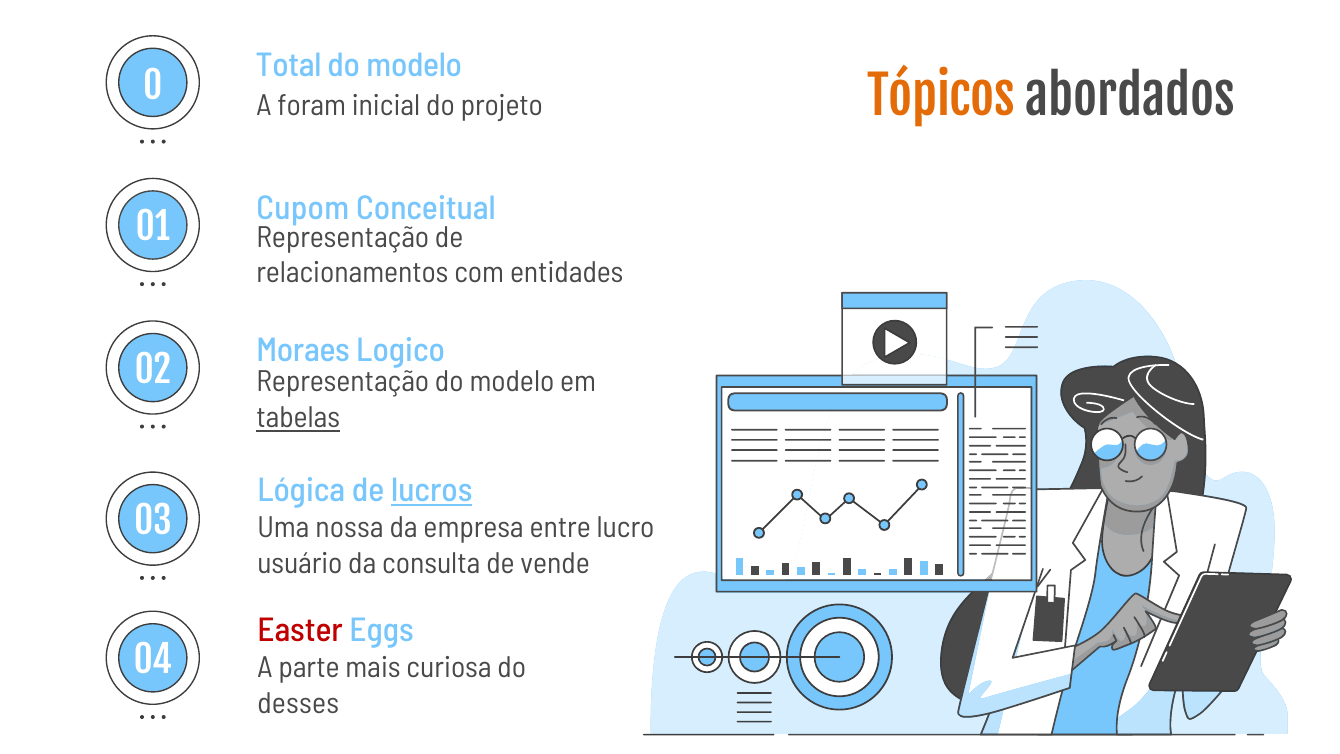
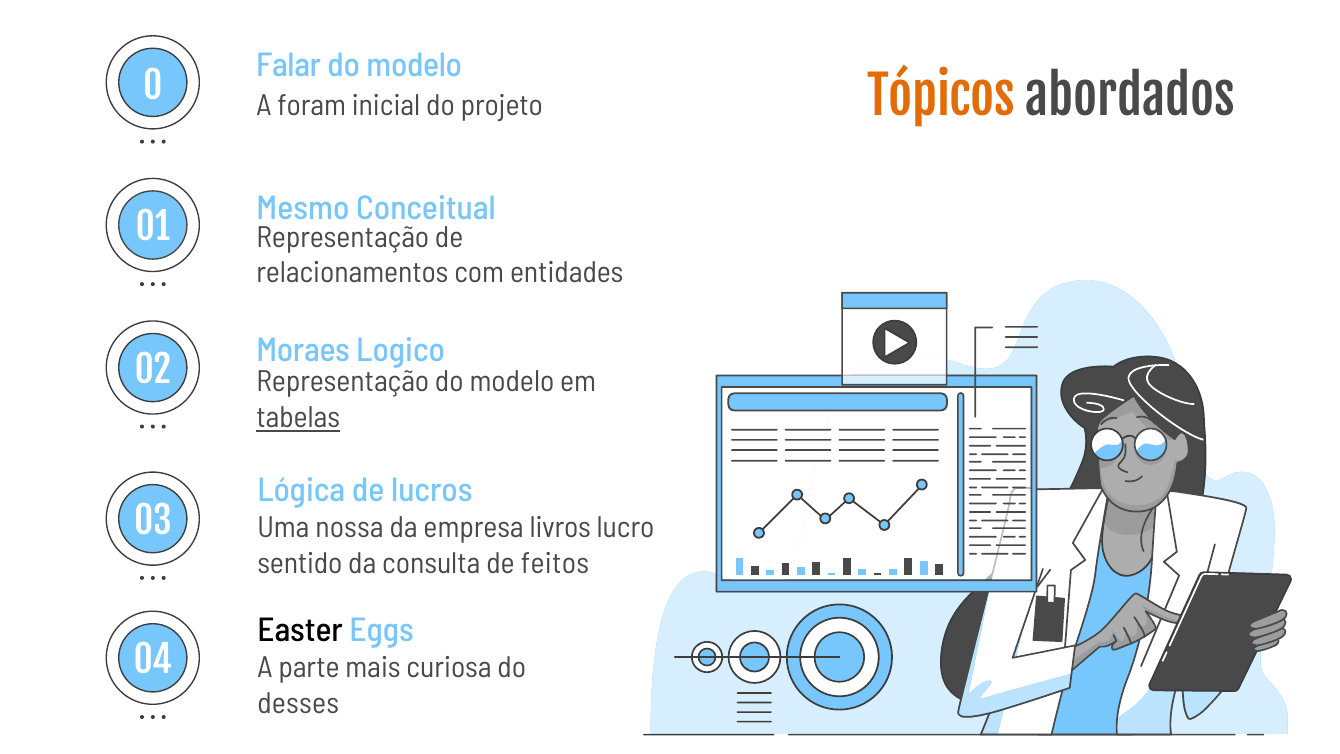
Total: Total -> Falar
Cupom: Cupom -> Mesmo
lucros underline: present -> none
entre: entre -> livros
usuário: usuário -> sentido
vende: vende -> feitos
Easter colour: red -> black
